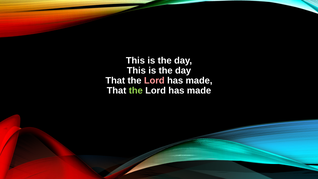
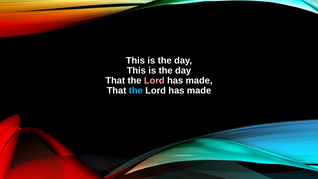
the at (136, 90) colour: light green -> light blue
